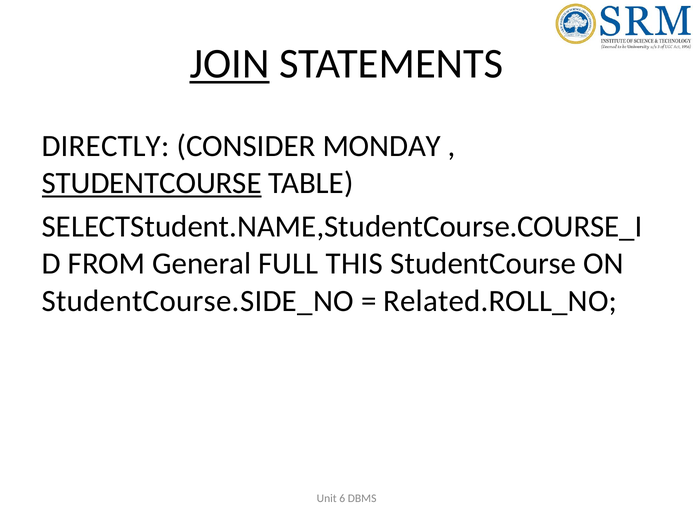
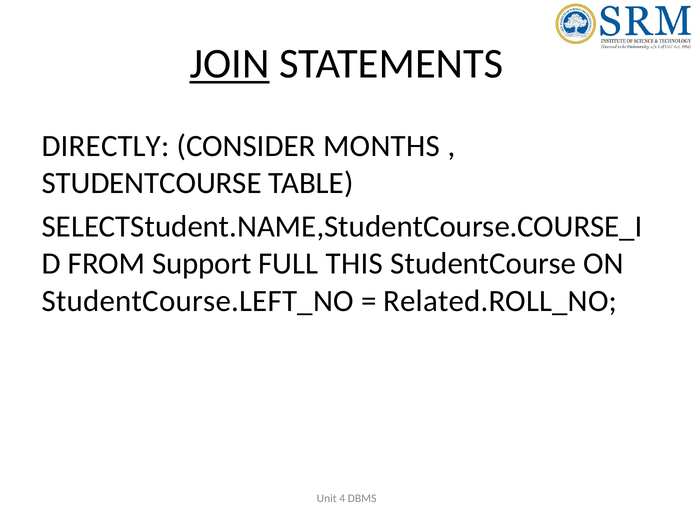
MONDAY: MONDAY -> MONTHS
STUDENTCOURSE at (152, 183) underline: present -> none
General: General -> Support
StudentCourse.SIDE_NO: StudentCourse.SIDE_NO -> StudentCourse.LEFT_NO
6: 6 -> 4
